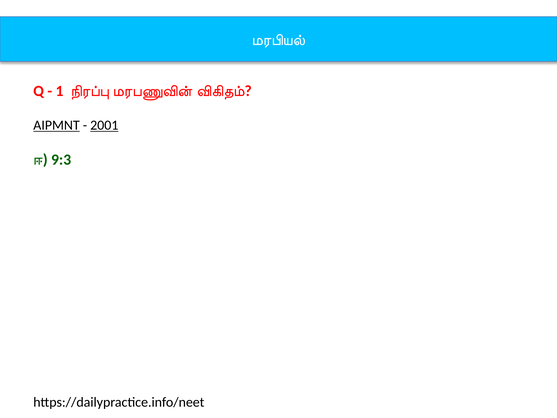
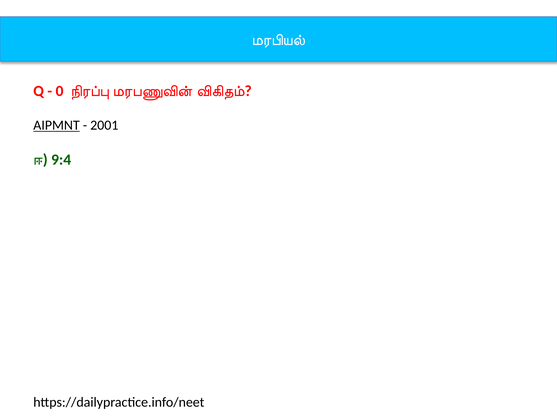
1: 1 -> 0
2001 underline: present -> none
9:3: 9:3 -> 9:4
